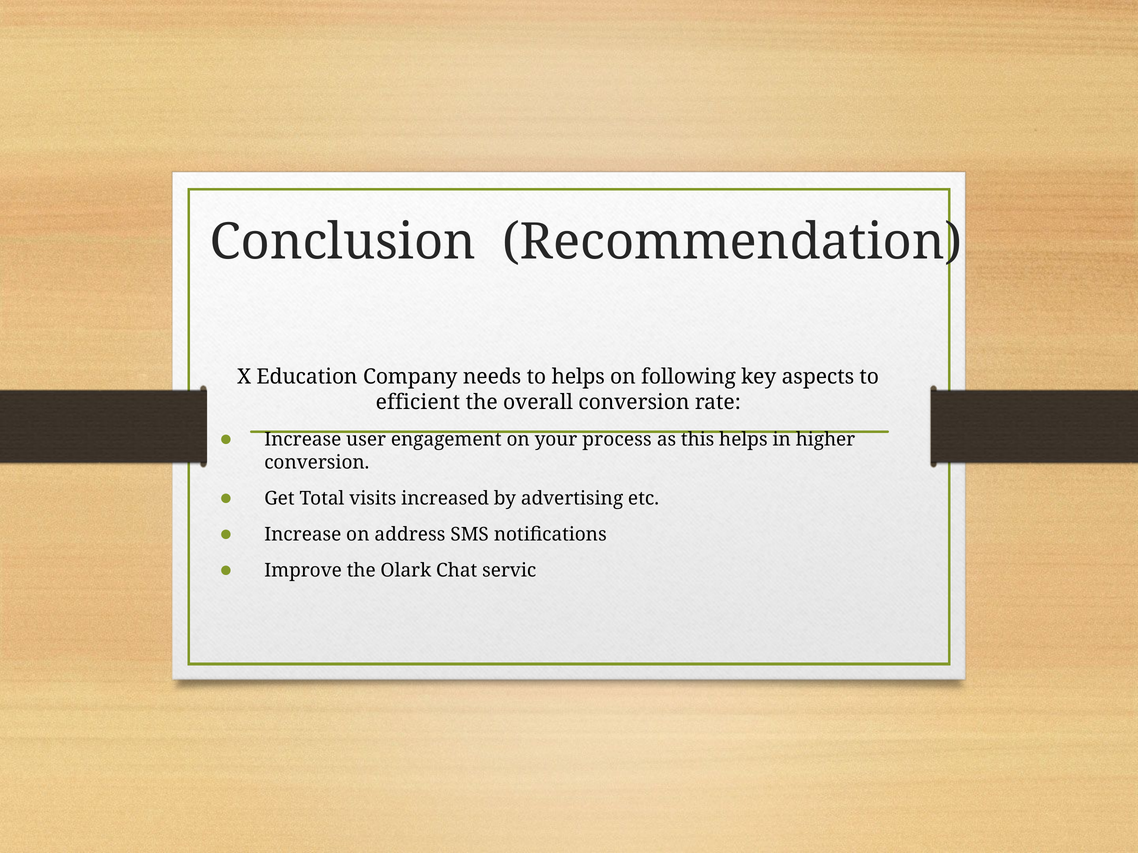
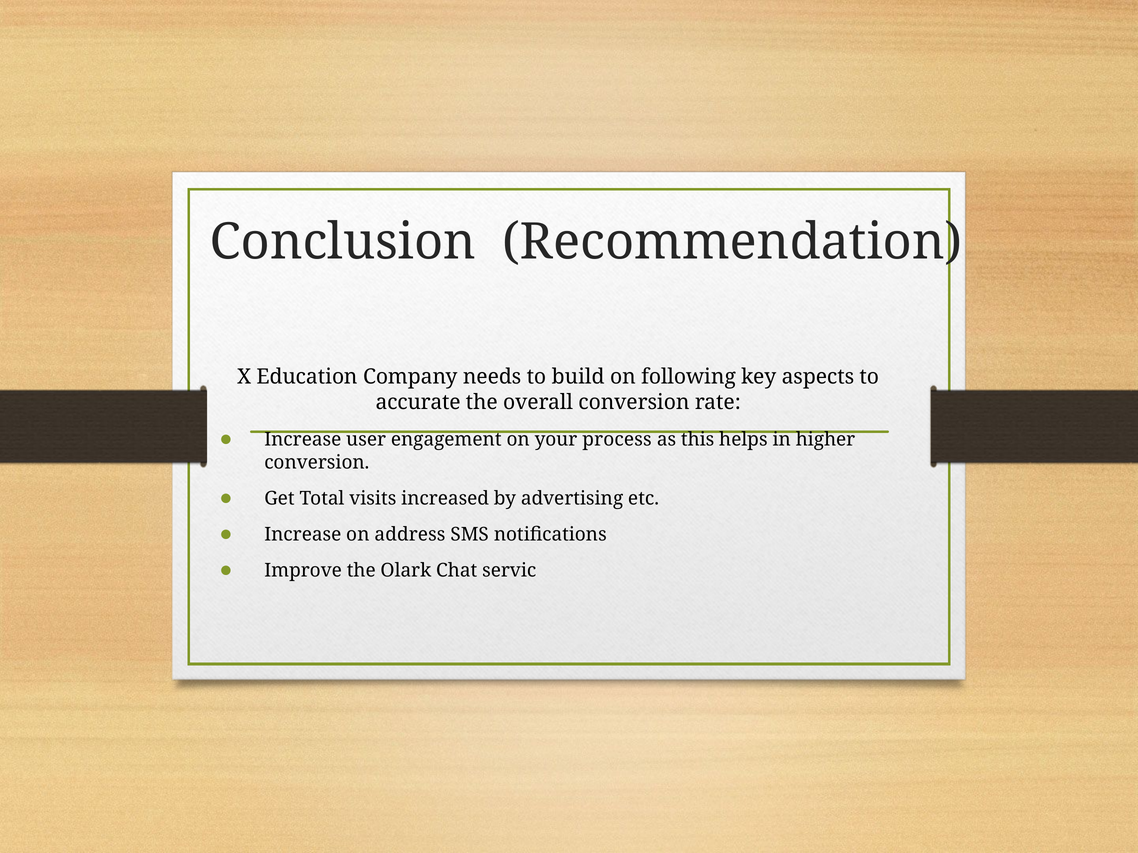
to helps: helps -> build
efficient: efficient -> accurate
